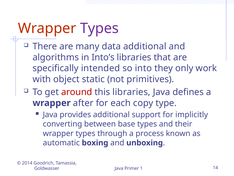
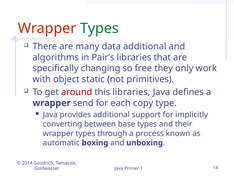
Types at (99, 28) colour: purple -> green
Into’s: Into’s -> Pair’s
intended: intended -> changing
into: into -> free
after: after -> send
